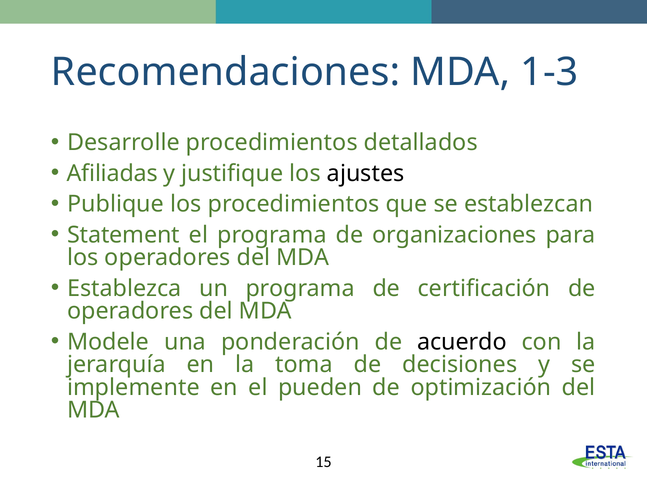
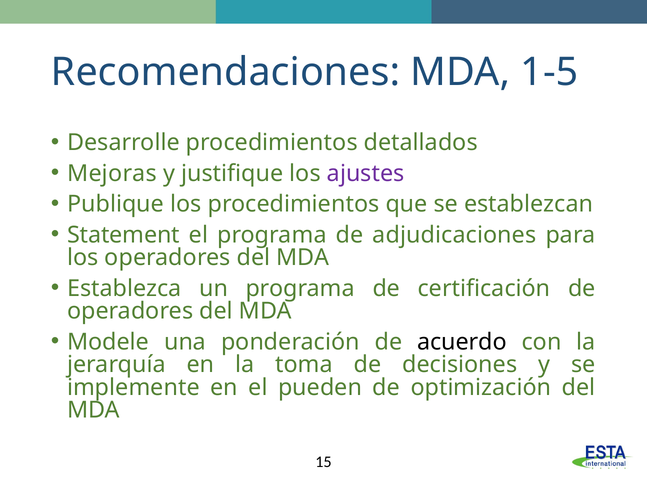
1-3: 1-3 -> 1-5
Afiliadas: Afiliadas -> Mejoras
ajustes colour: black -> purple
organizaciones: organizaciones -> adjudicaciones
